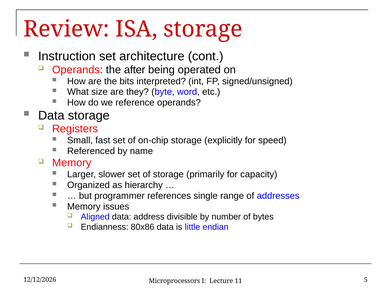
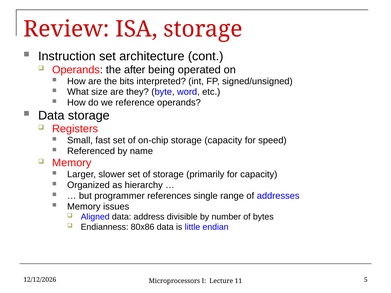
storage explicitly: explicitly -> capacity
